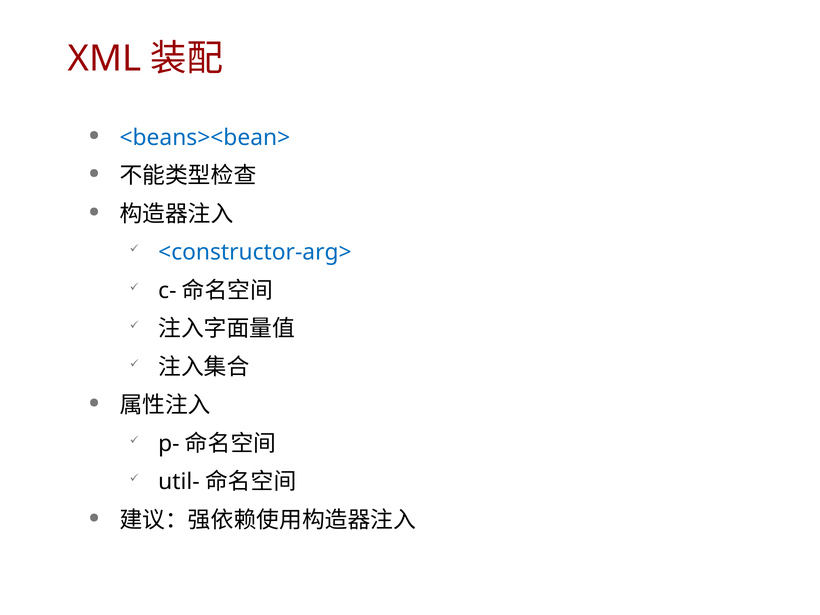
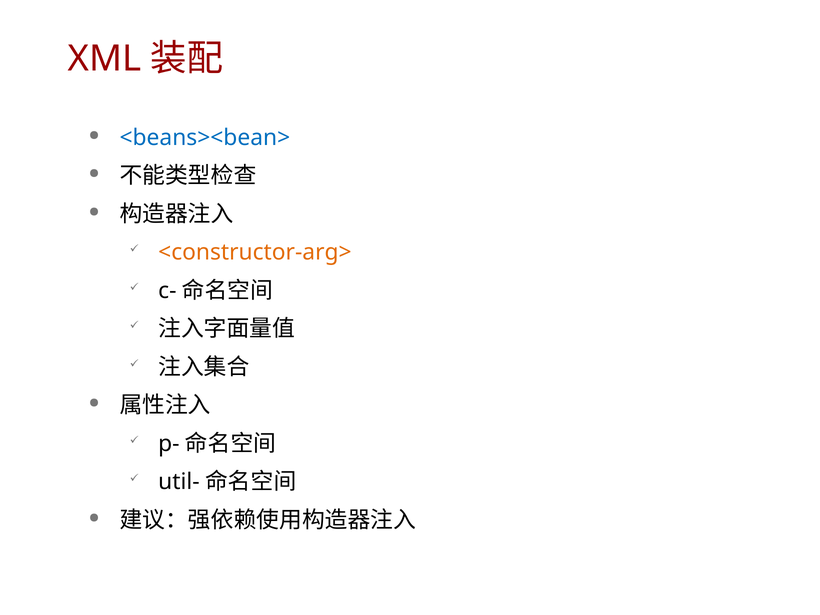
<constructor-arg> colour: blue -> orange
